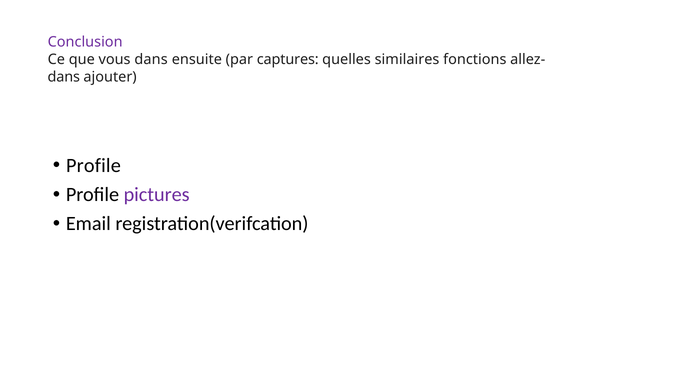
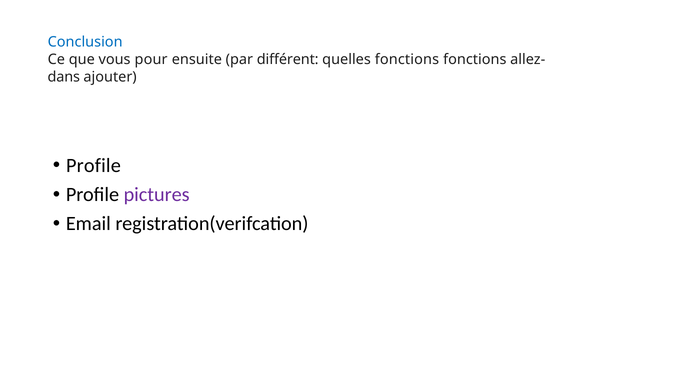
Conclusion colour: purple -> blue
vous dans: dans -> pour
captures: captures -> différent
quelles similaires: similaires -> fonctions
